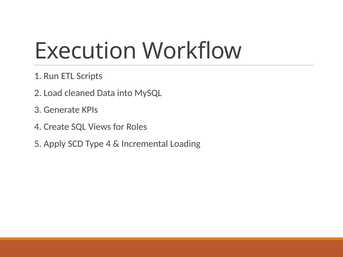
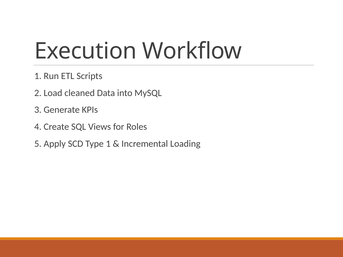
Type 4: 4 -> 1
